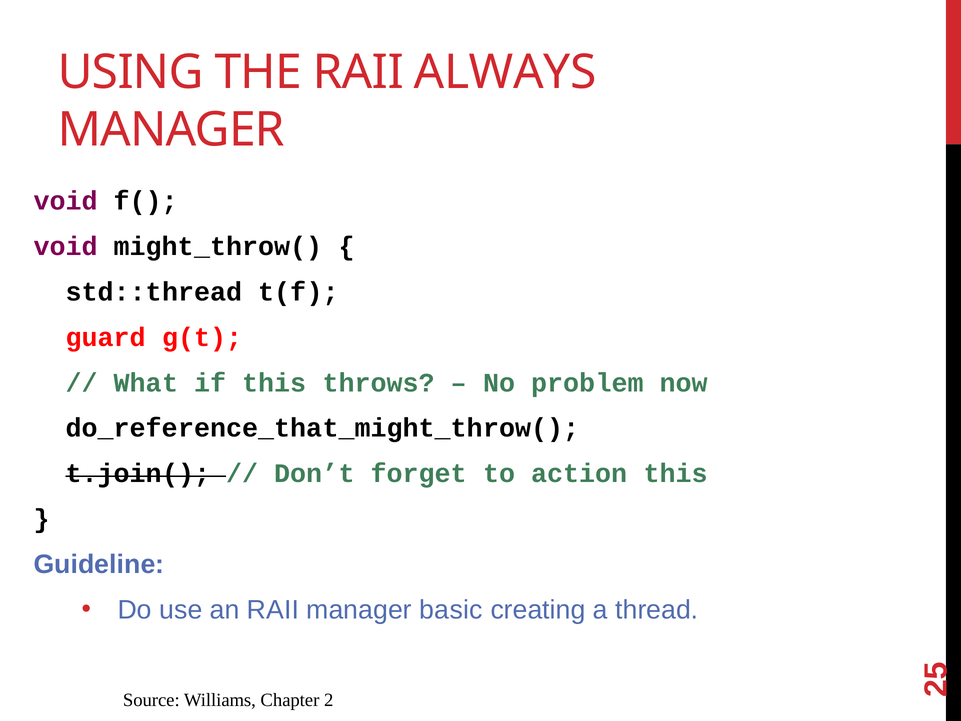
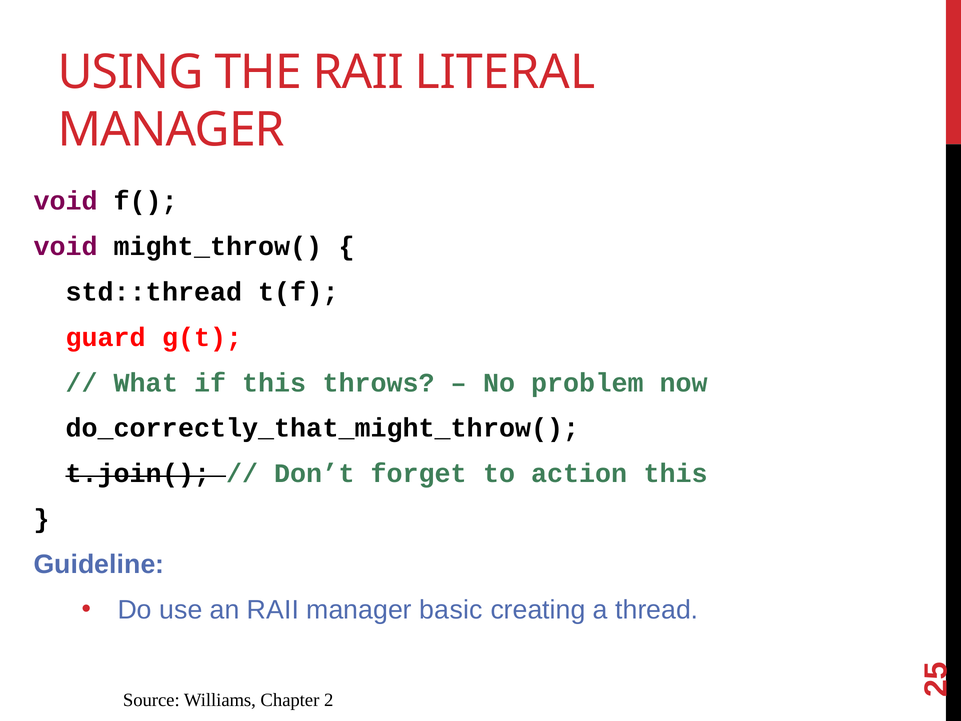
ALWAYS: ALWAYS -> LITERAL
do_reference_that_might_throw(: do_reference_that_might_throw( -> do_correctly_that_might_throw(
